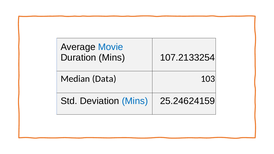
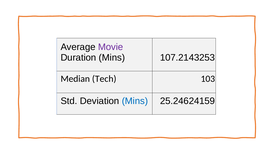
Movie colour: blue -> purple
107.2133254: 107.2133254 -> 107.2143253
Data: Data -> Tech
